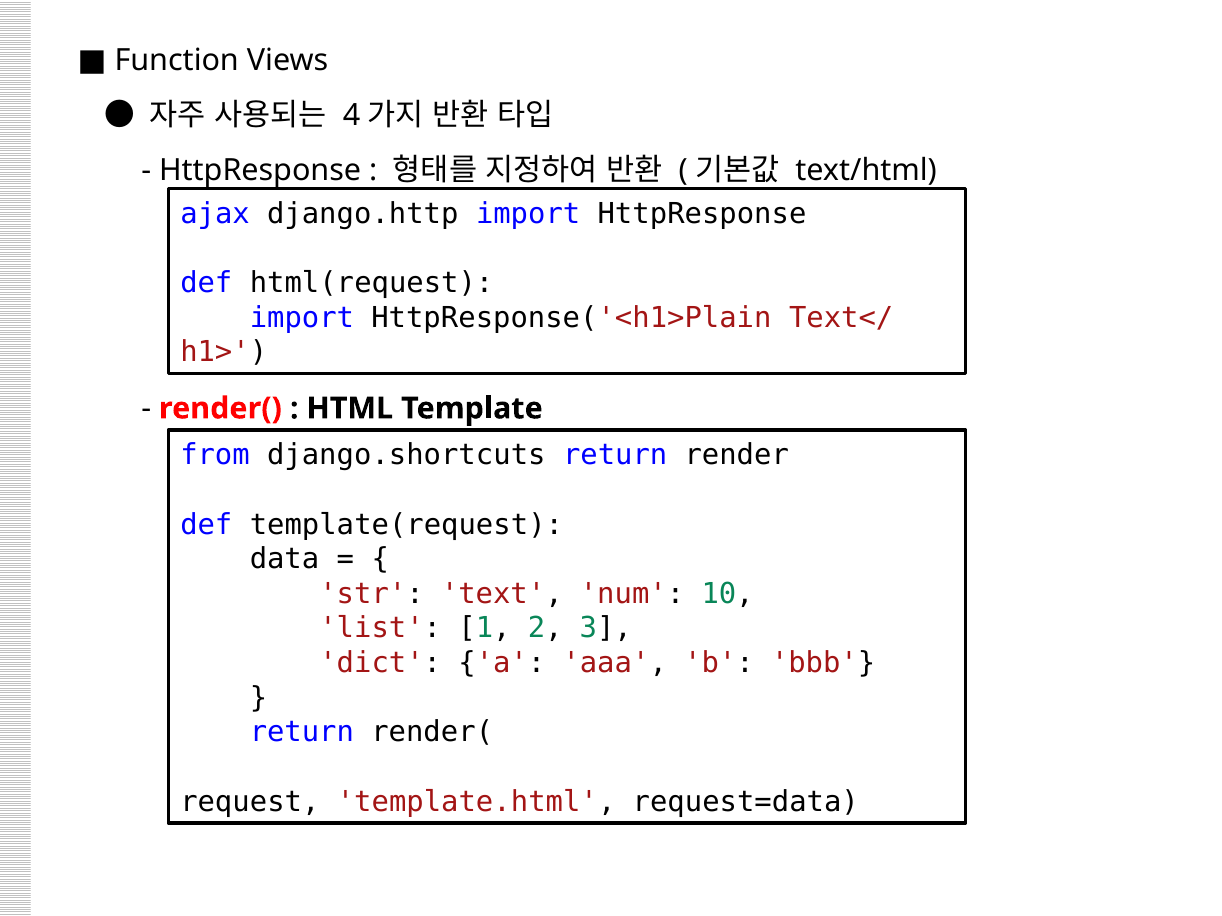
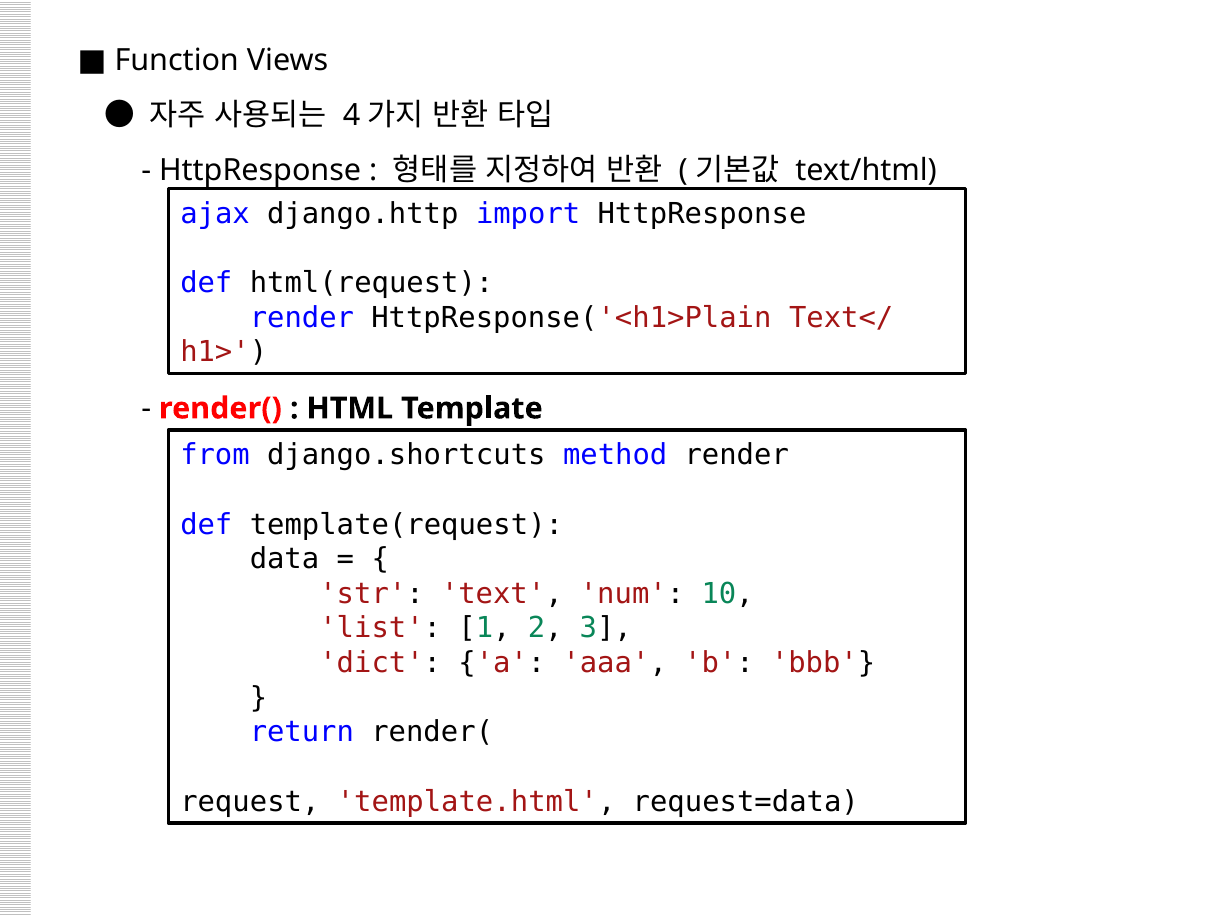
import at (302, 318): import -> render
django.shortcuts return: return -> method
